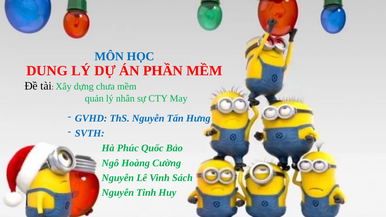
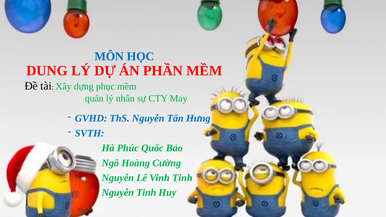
chưa: chưa -> phục
Vinh Sách: Sách -> Tinh
